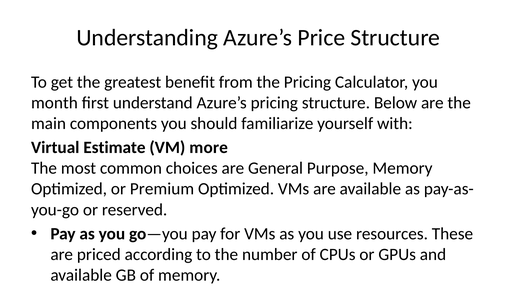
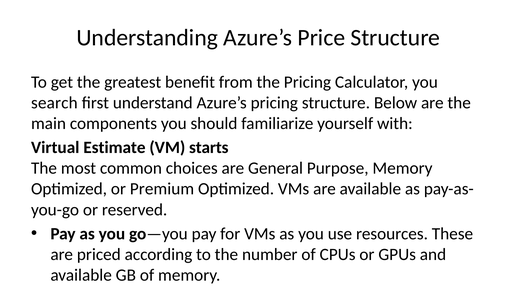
month at (54, 103): month -> search
VM more: more -> starts
